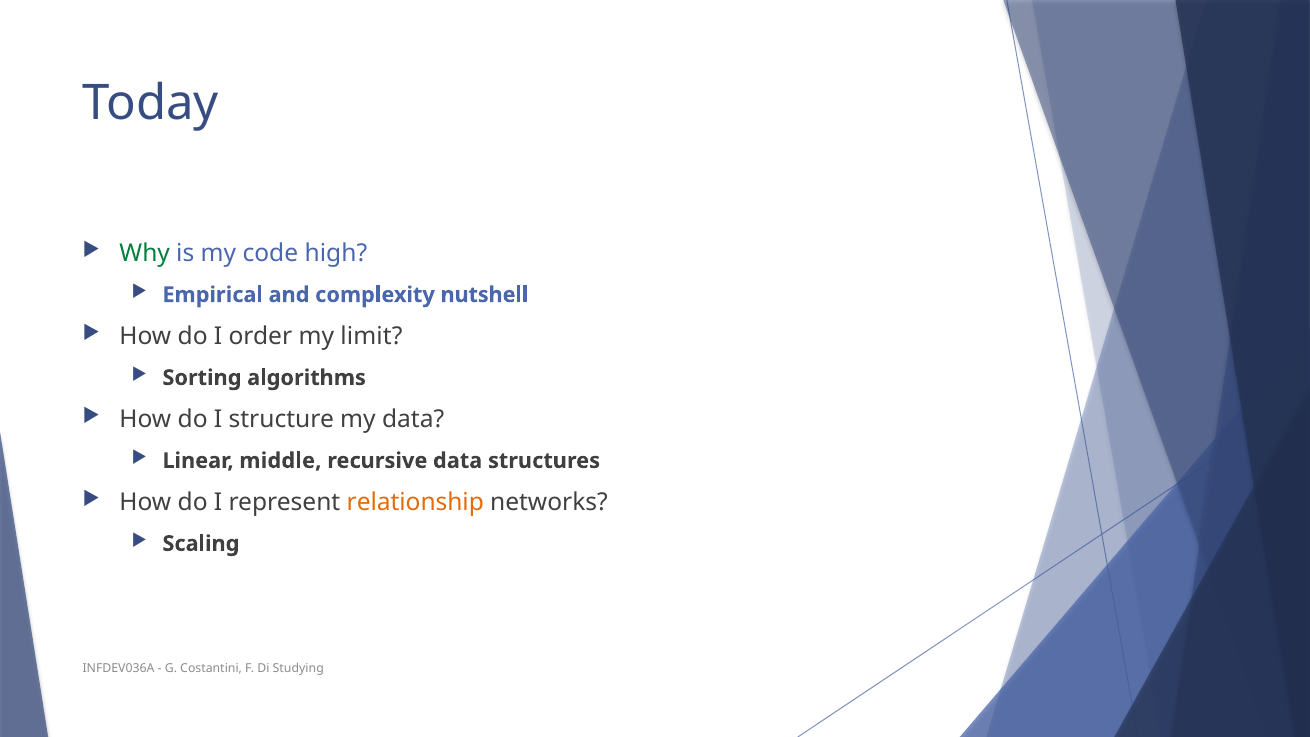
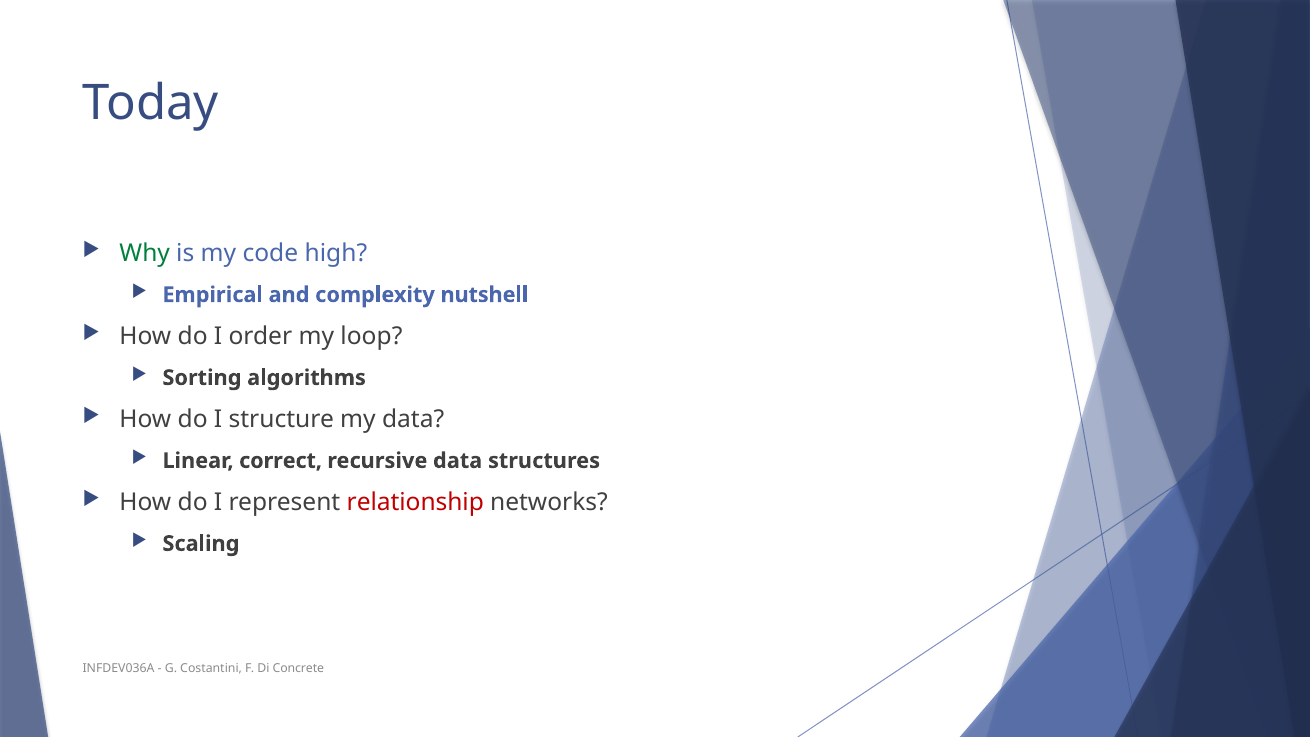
limit: limit -> loop
middle: middle -> correct
relationship colour: orange -> red
Studying: Studying -> Concrete
